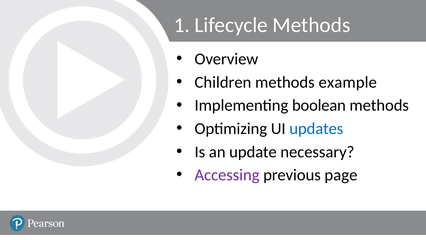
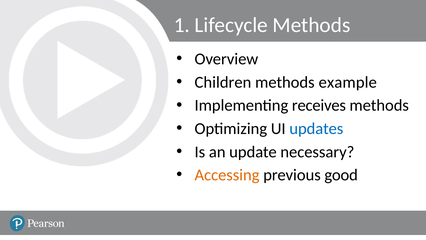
boolean: boolean -> receives
Accessing colour: purple -> orange
page: page -> good
